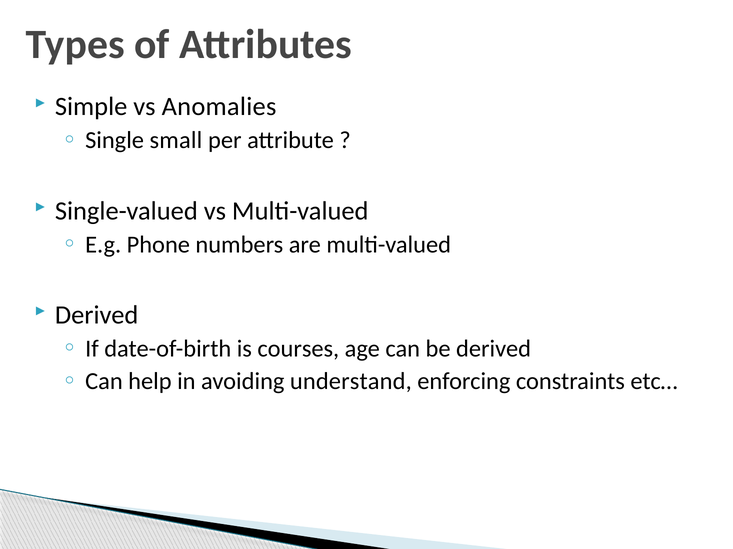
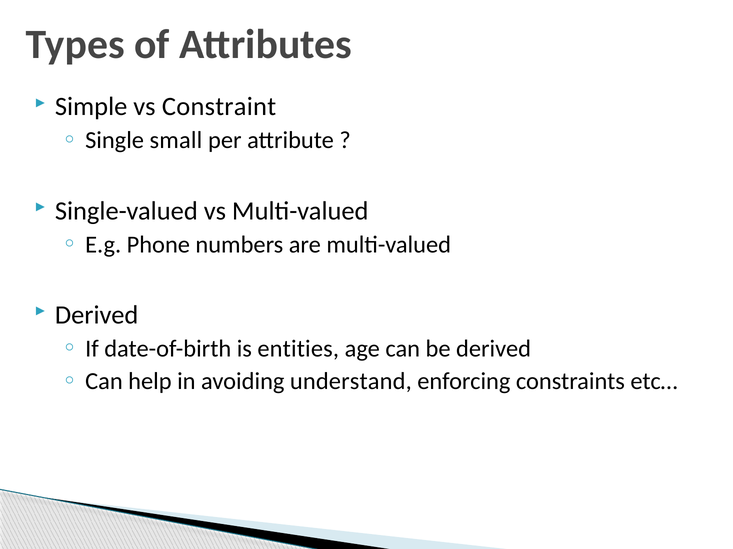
Anomalies: Anomalies -> Constraint
courses: courses -> entities
